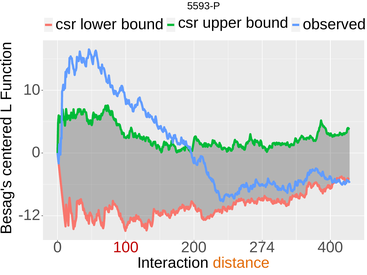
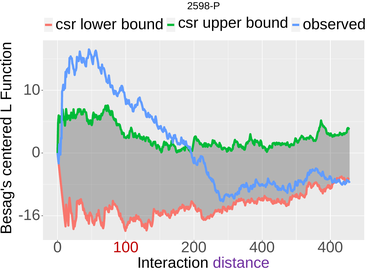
5593-P: 5593-P -> 2598-P
-12: -12 -> -16
200 274: 274 -> 400
distance colour: orange -> purple
